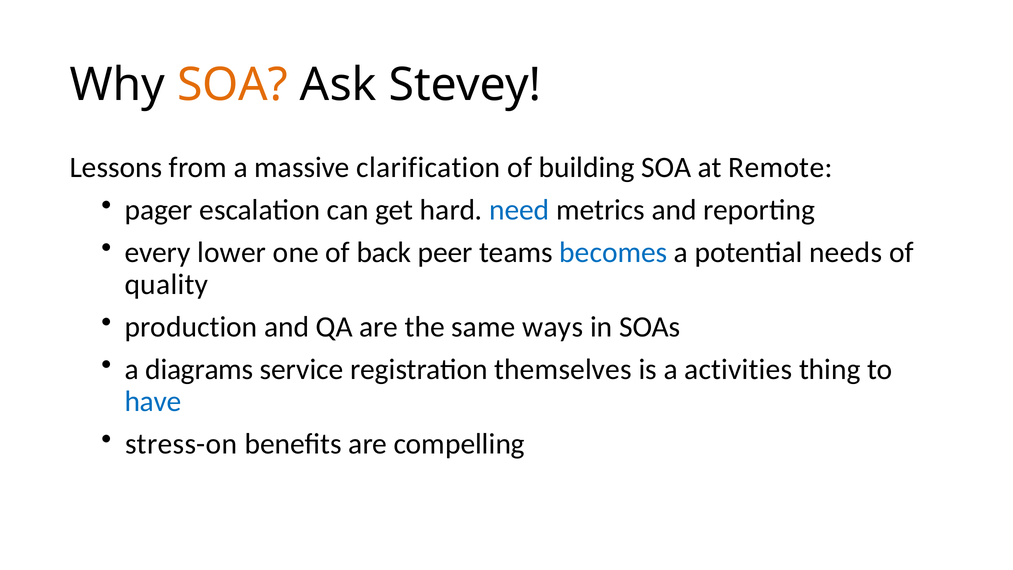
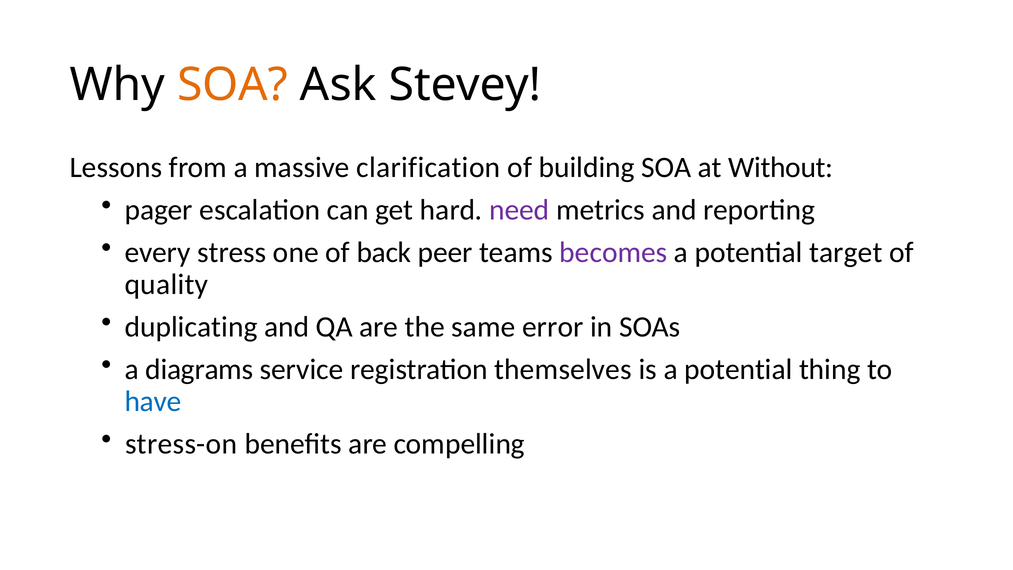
Remote: Remote -> Without
need colour: blue -> purple
lower: lower -> stress
becomes colour: blue -> purple
needs: needs -> target
production: production -> duplicating
ways: ways -> error
is a activities: activities -> potential
